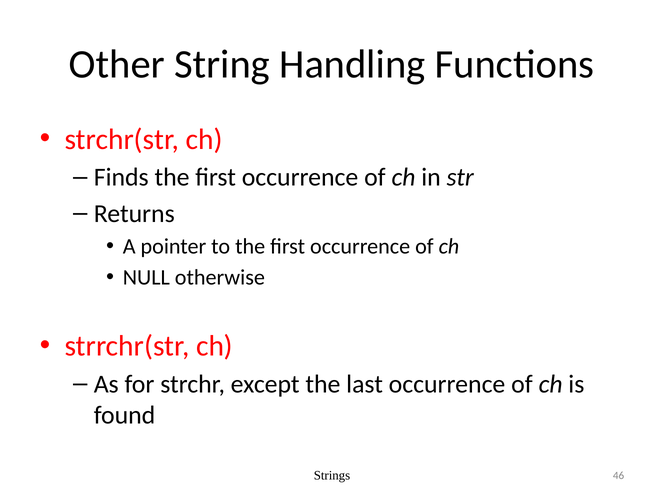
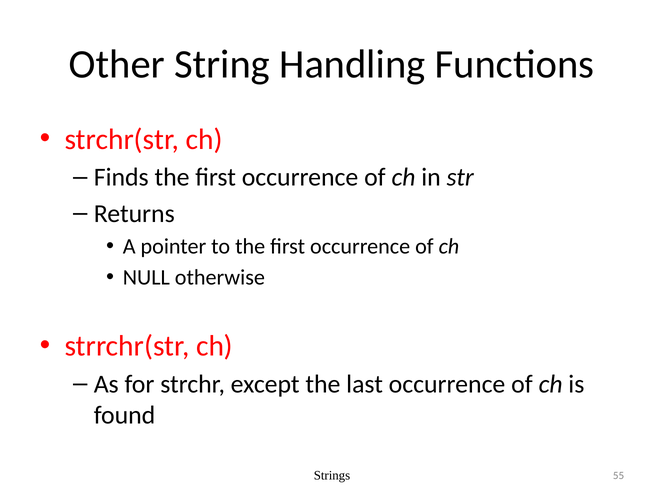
46: 46 -> 55
